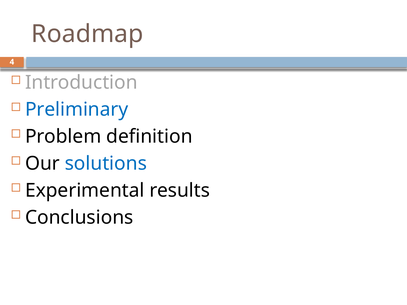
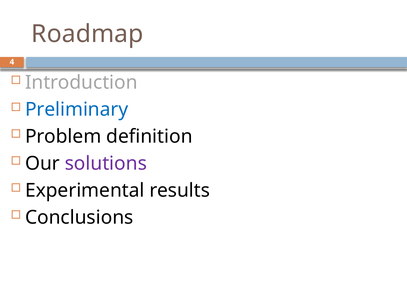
solutions colour: blue -> purple
